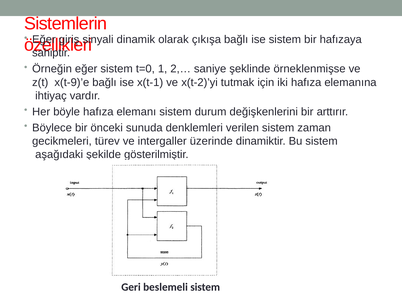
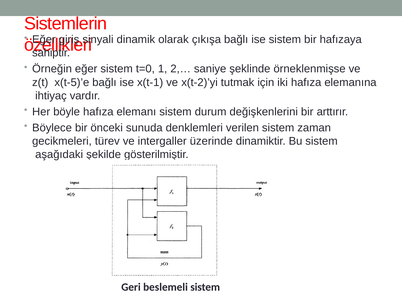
x(t-9)’e: x(t-9)’e -> x(t-5)’e
